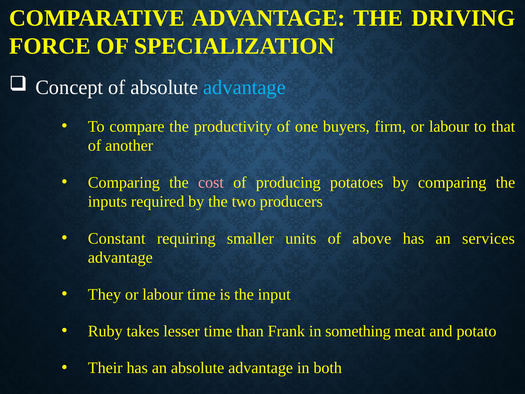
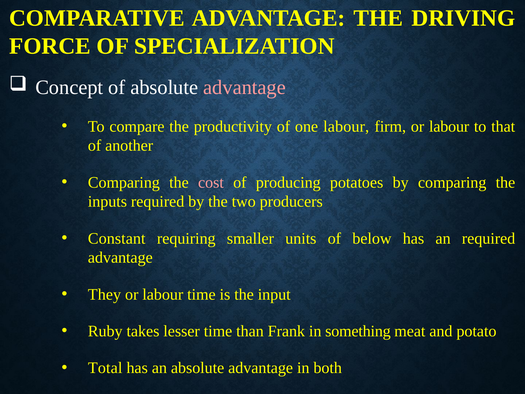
advantage at (245, 87) colour: light blue -> pink
one buyers: buyers -> labour
above: above -> below
an services: services -> required
Their: Their -> Total
